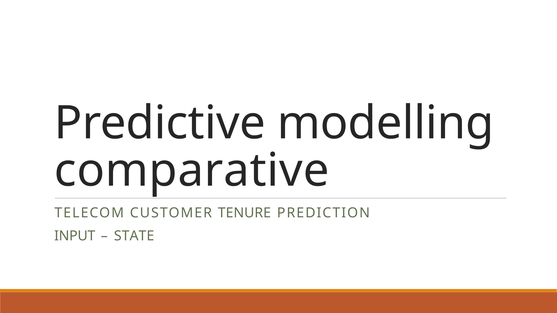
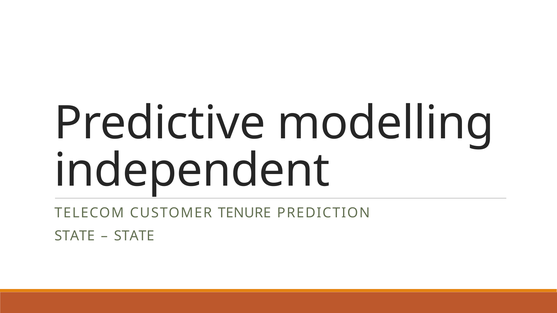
comparative: comparative -> independent
INPUT at (75, 236): INPUT -> STATE
